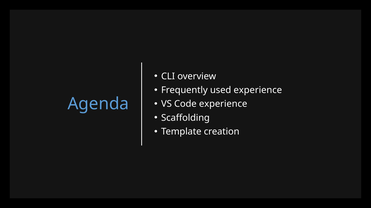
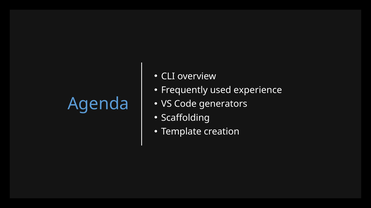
Code experience: experience -> generators
